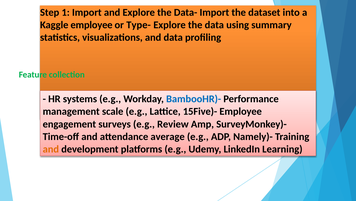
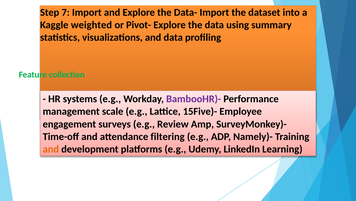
1: 1 -> 7
Kaggle employee: employee -> weighted
Type-: Type- -> Pivot-
BambooHR)- colour: blue -> purple
average: average -> filtering
